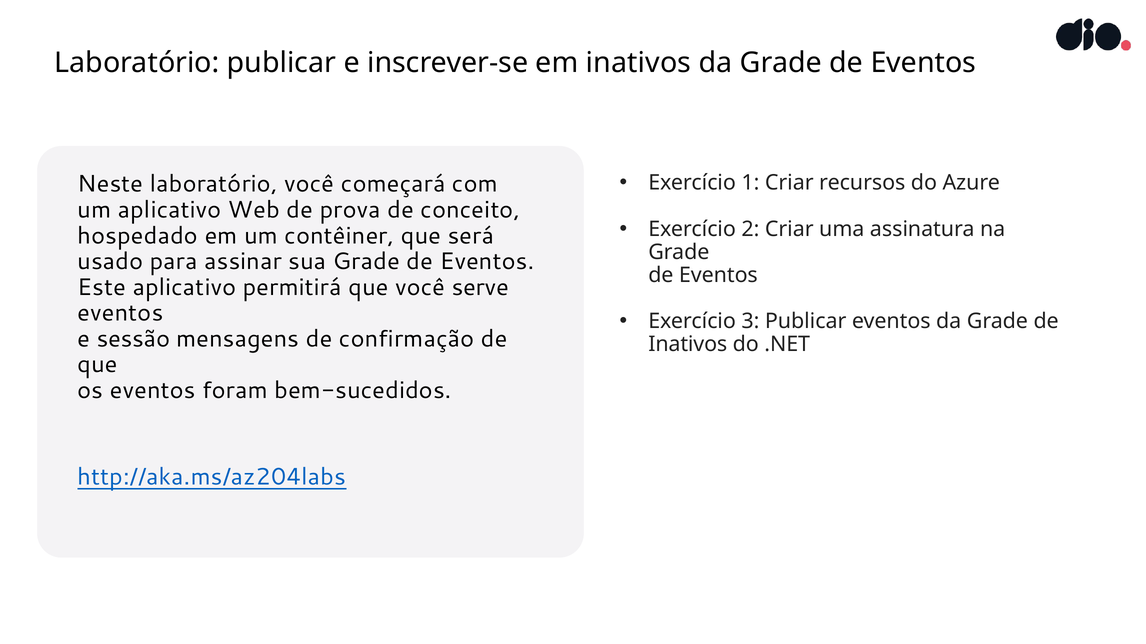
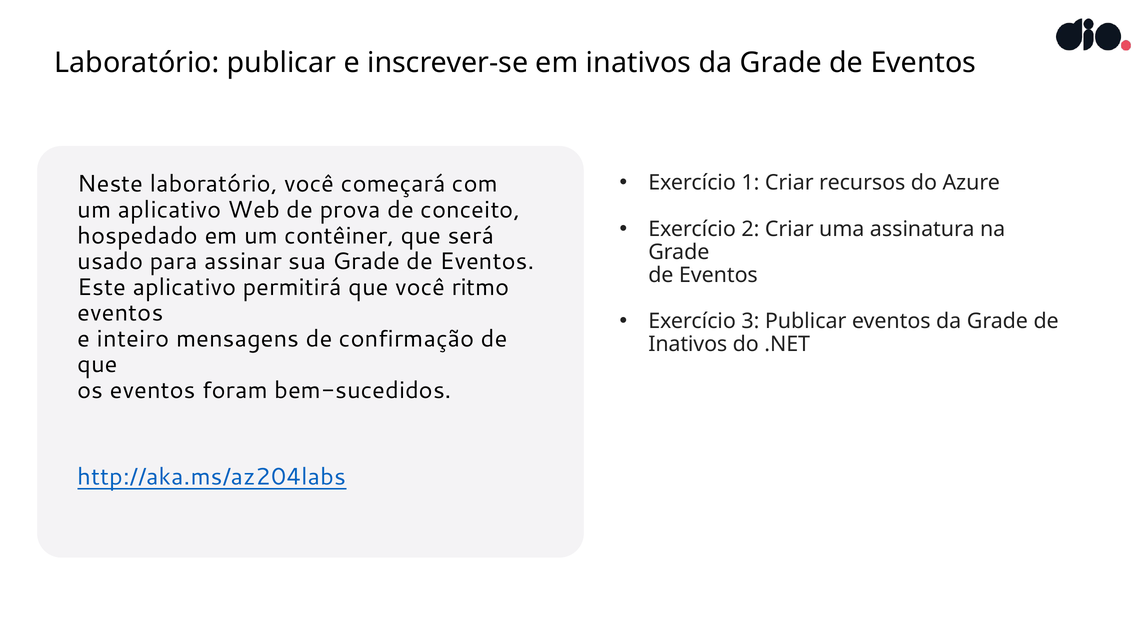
serve: serve -> ritmo
sessão: sessão -> inteiro
